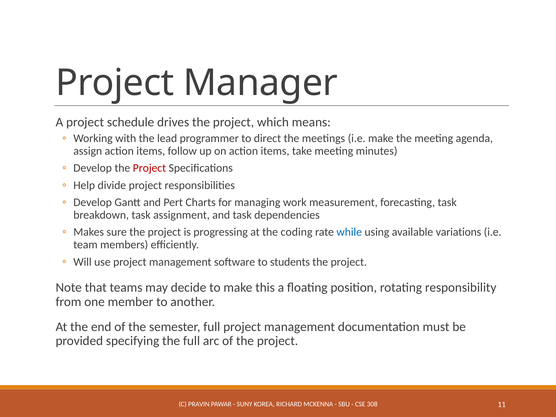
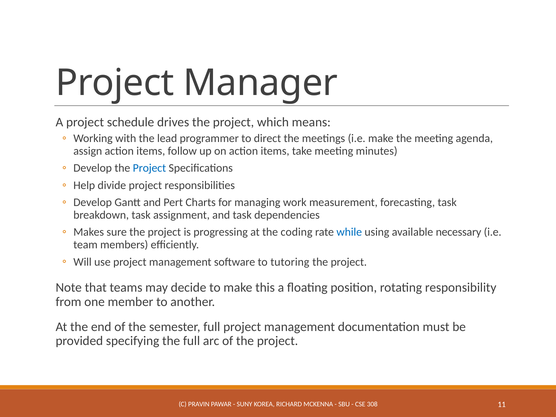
Project at (149, 168) colour: red -> blue
variations: variations -> necessary
students: students -> tutoring
